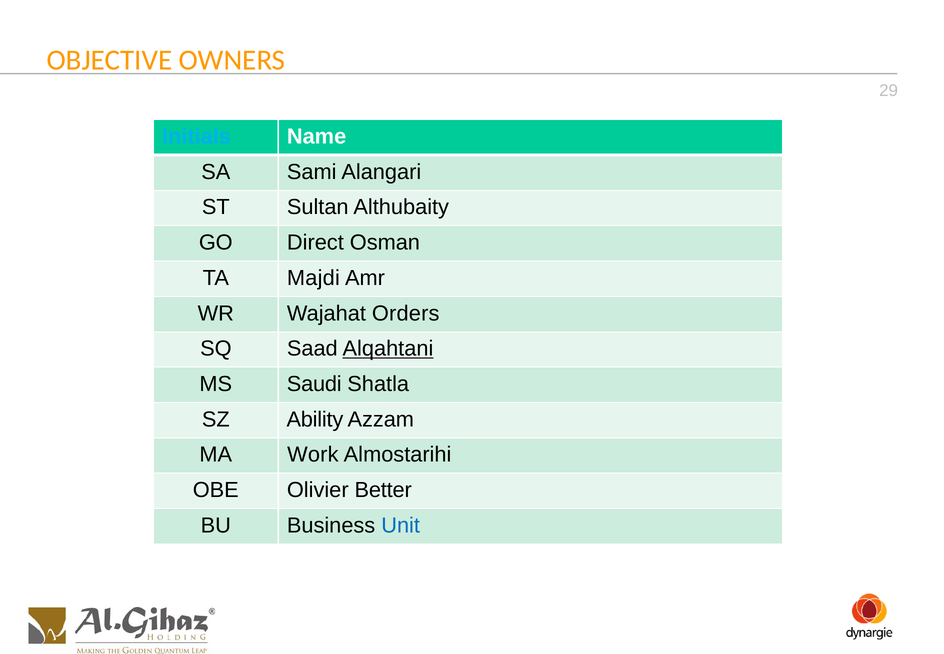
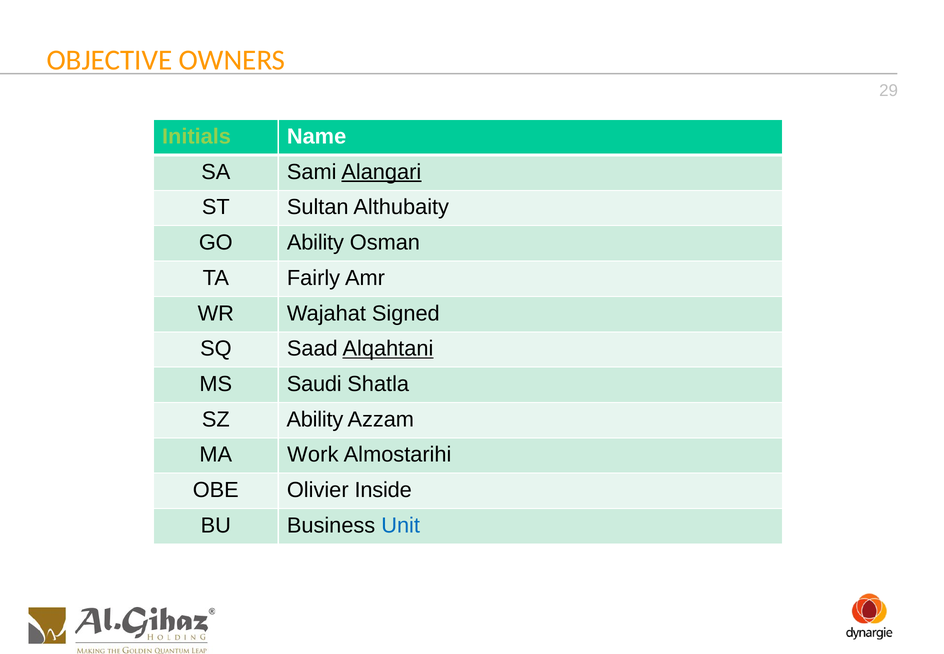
Initials colour: light blue -> light green
Alangari underline: none -> present
GO Direct: Direct -> Ability
Majdi: Majdi -> Fairly
Orders: Orders -> Signed
Better: Better -> Inside
